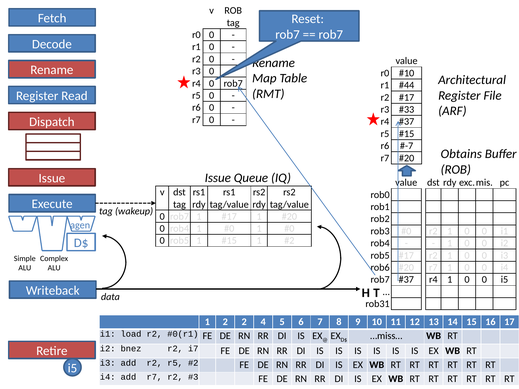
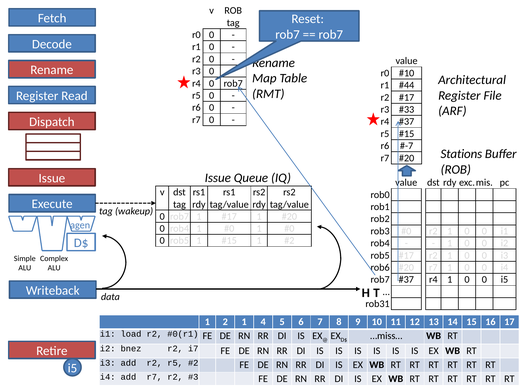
Obtains: Obtains -> Stations
2 2: 2 -> 1
